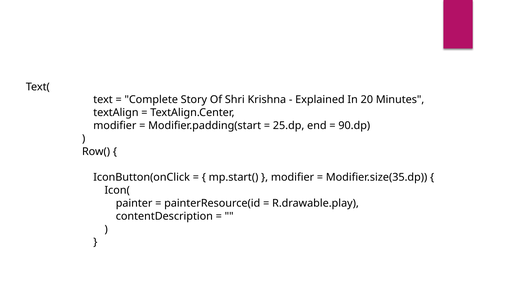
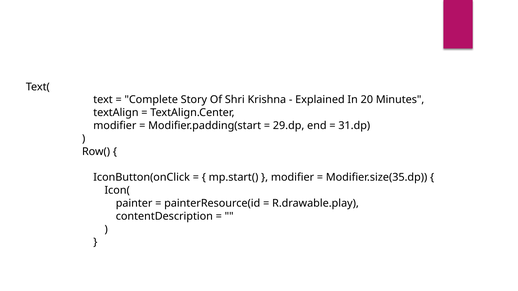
25.dp: 25.dp -> 29.dp
90.dp: 90.dp -> 31.dp
